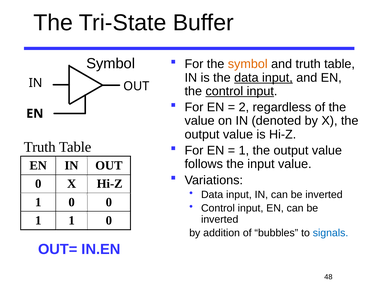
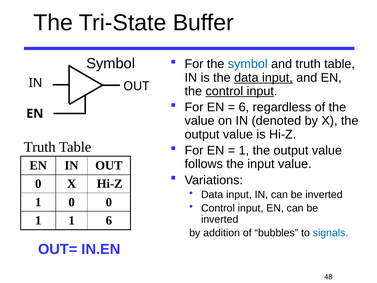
symbol at (248, 64) colour: orange -> blue
2 at (244, 107): 2 -> 6
1 1 0: 0 -> 6
